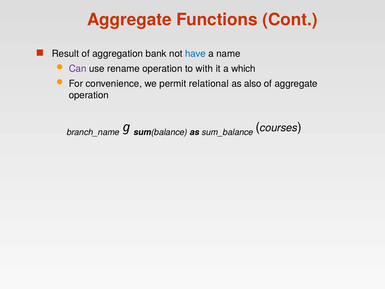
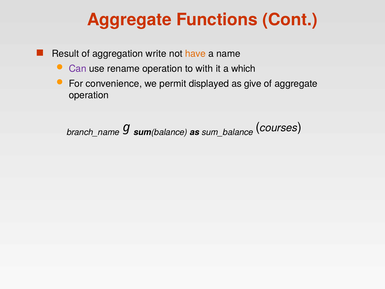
bank: bank -> write
have colour: blue -> orange
relational: relational -> displayed
also: also -> give
